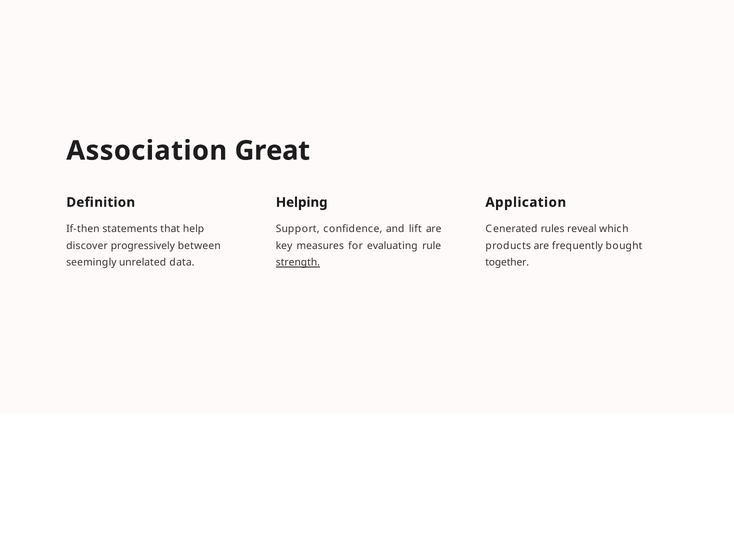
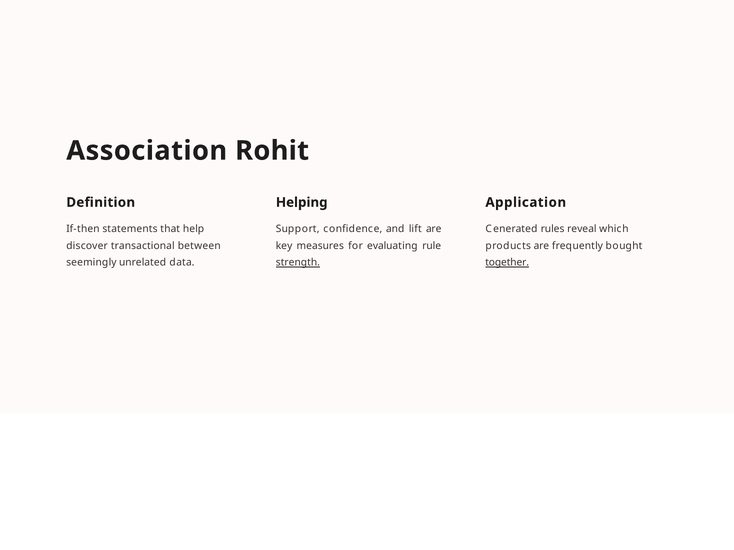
Great: Great -> Rohit
progressively: progressively -> transactional
together underline: none -> present
